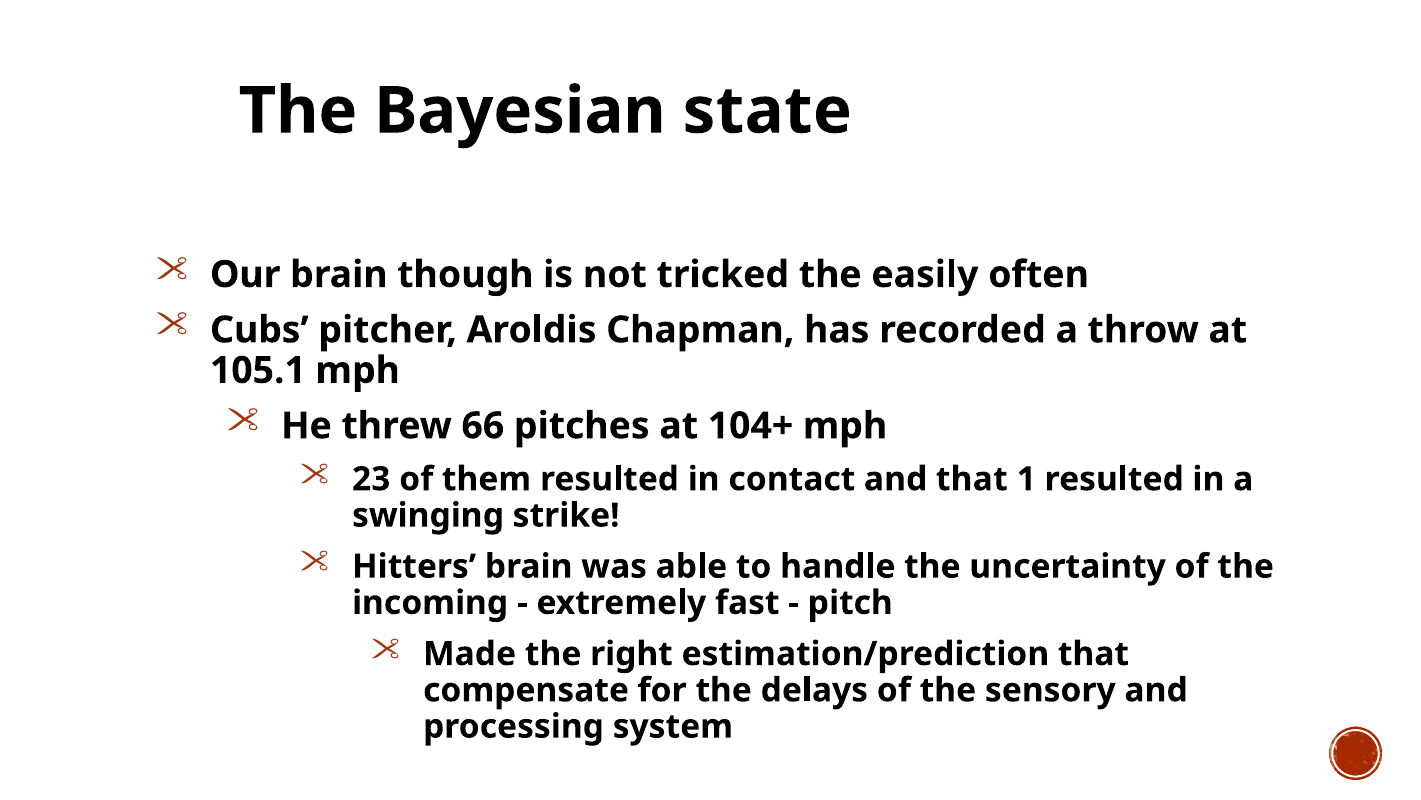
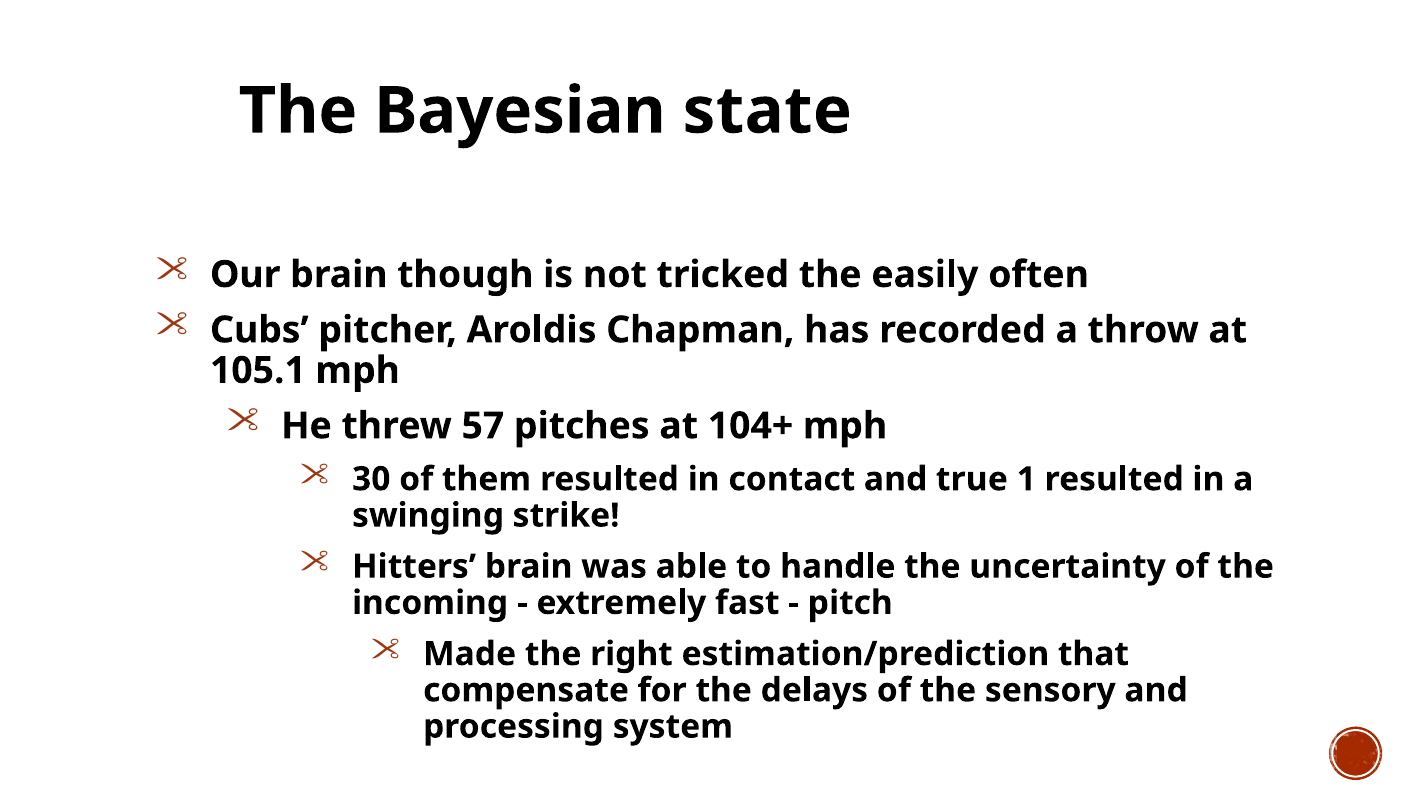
66: 66 -> 57
23: 23 -> 30
and that: that -> true
